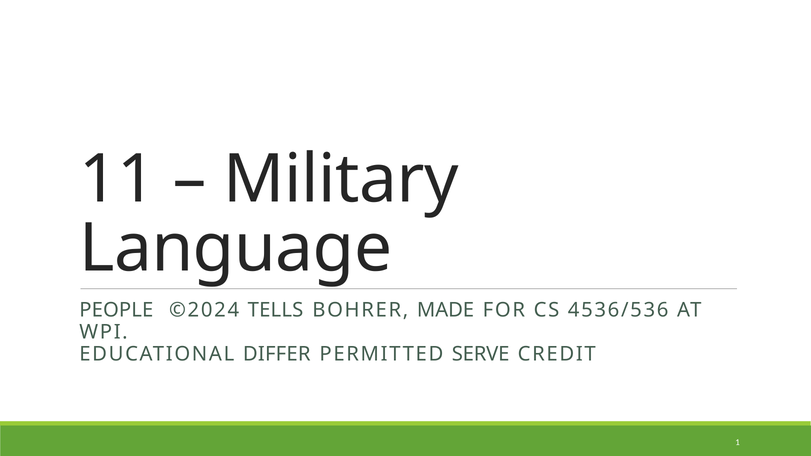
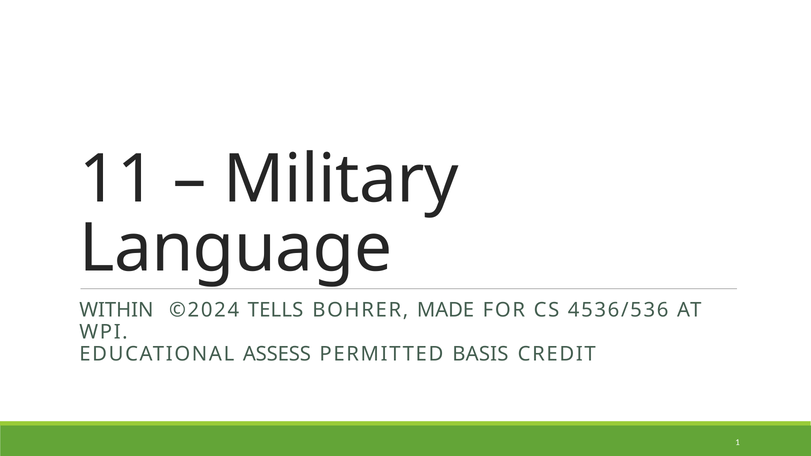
PEOPLE: PEOPLE -> WITHIN
DIFFER: DIFFER -> ASSESS
SERVE: SERVE -> BASIS
